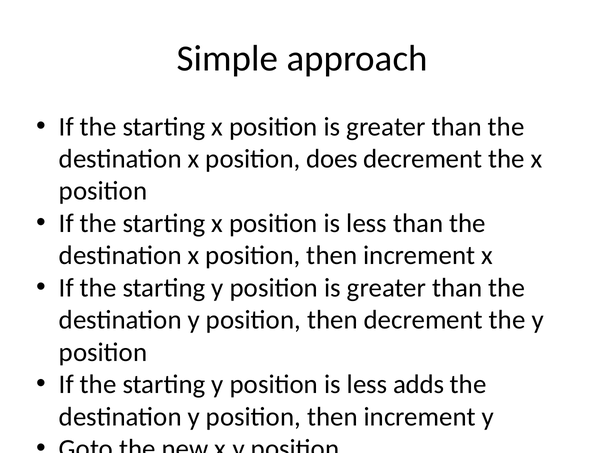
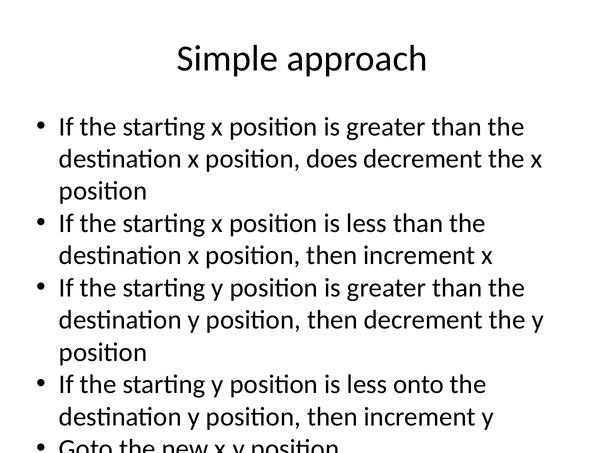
adds: adds -> onto
